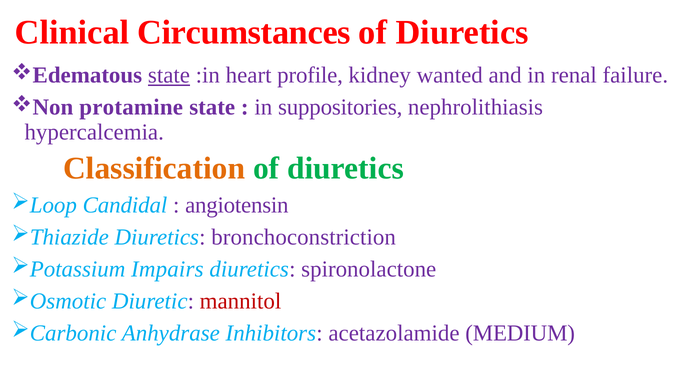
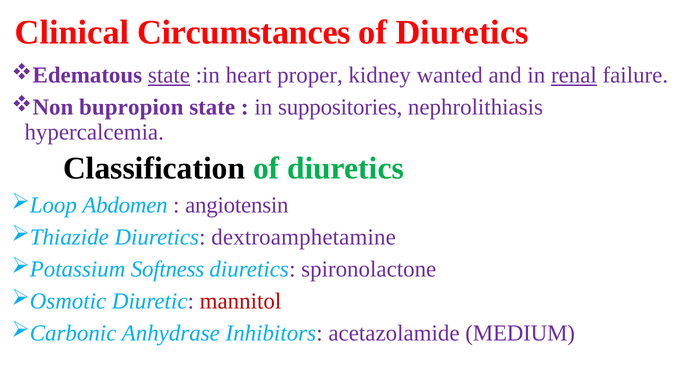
profile: profile -> proper
renal underline: none -> present
protamine: protamine -> bupropion
Classification colour: orange -> black
Candidal: Candidal -> Abdomen
bronchoconstriction: bronchoconstriction -> dextroamphetamine
Impairs: Impairs -> Softness
